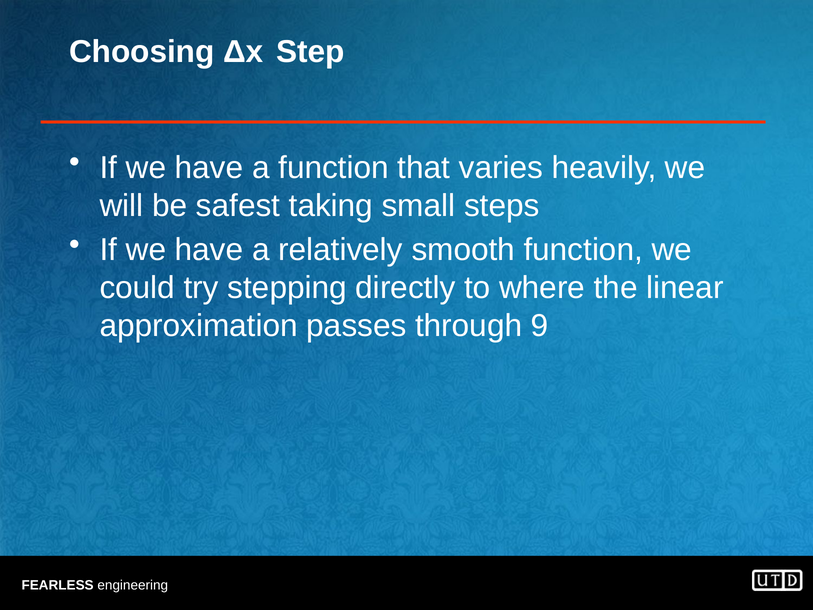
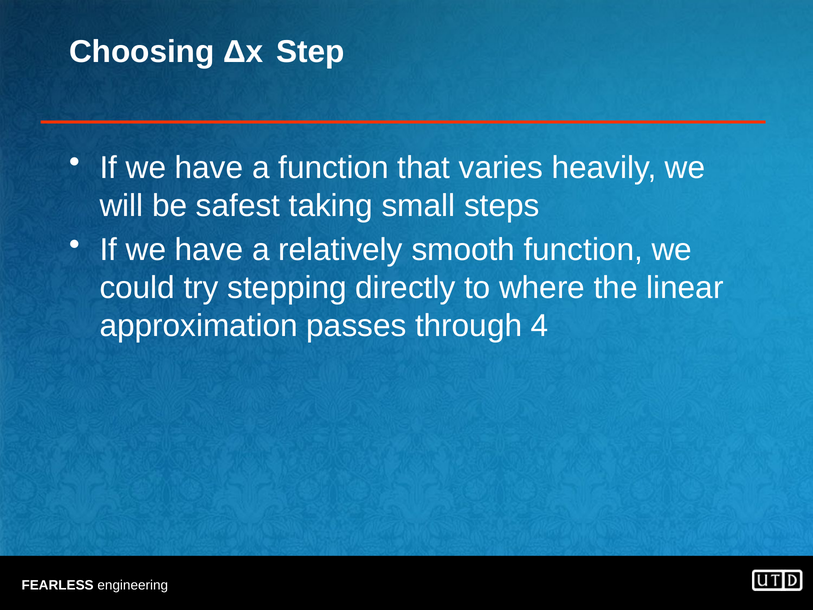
9: 9 -> 4
